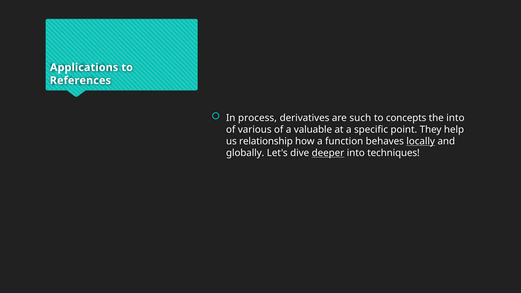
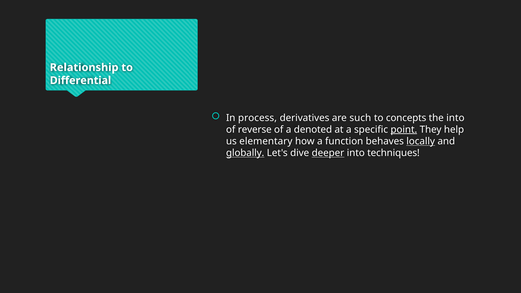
Applications: Applications -> Relationship
References: References -> Differential
various: various -> reverse
valuable: valuable -> denoted
point underline: none -> present
relationship: relationship -> elementary
globally underline: none -> present
